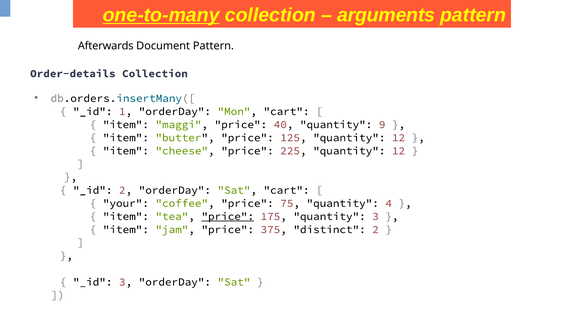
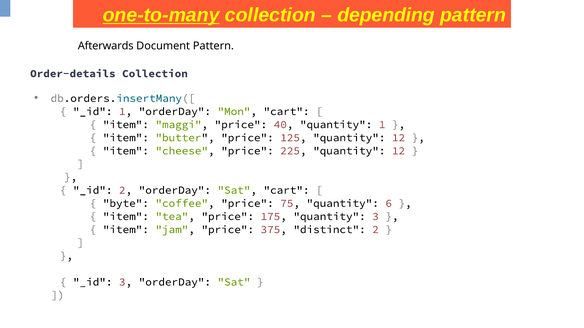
arguments: arguments -> depending
quantity 9: 9 -> 1
your: your -> byte
4: 4 -> 6
price at (228, 217) underline: present -> none
